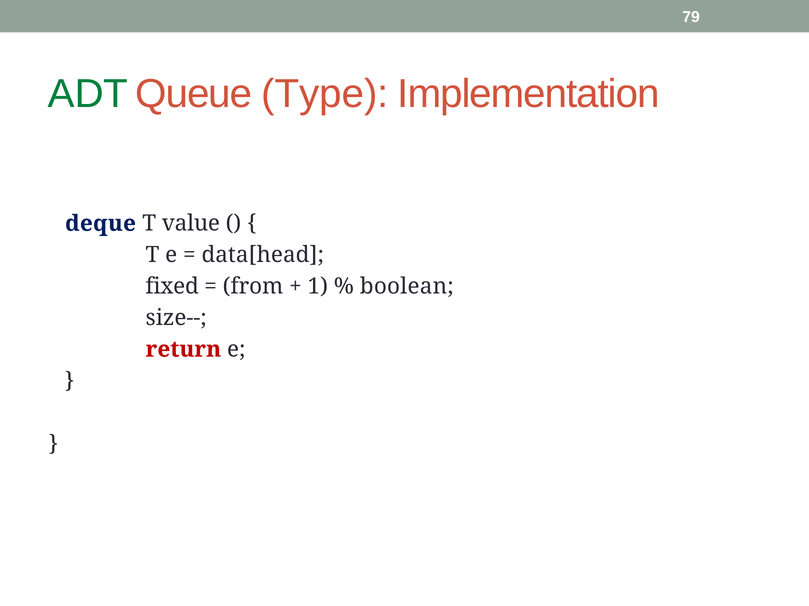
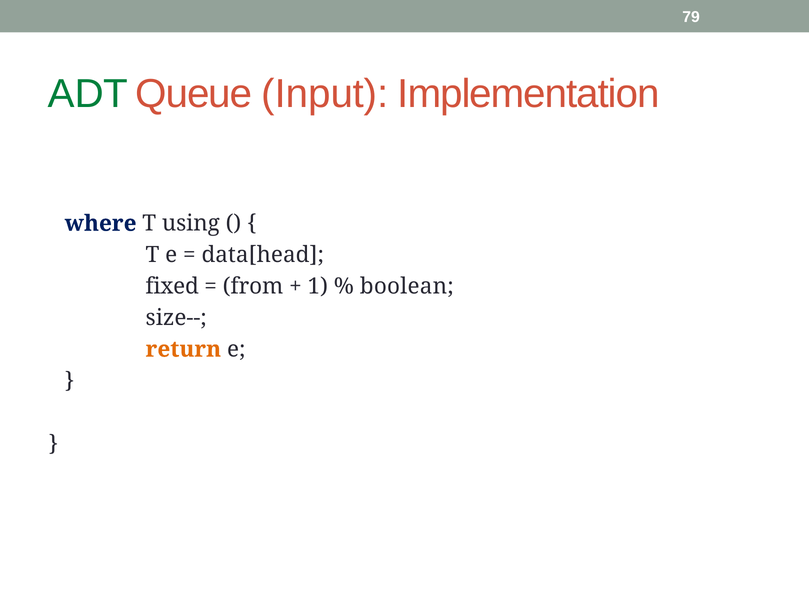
Type: Type -> Input
deque: deque -> where
value: value -> using
return colour: red -> orange
